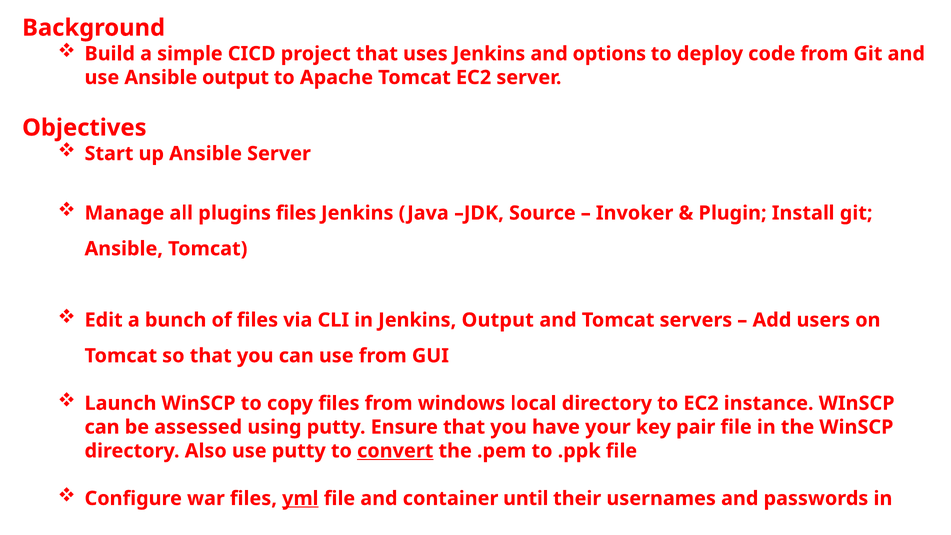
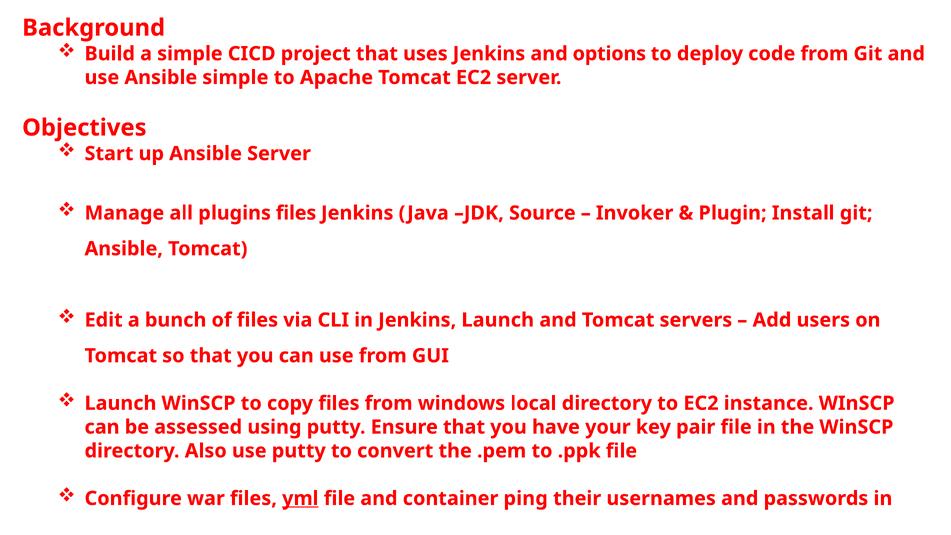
Ansible output: output -> simple
Jenkins Output: Output -> Launch
convert underline: present -> none
until: until -> ping
